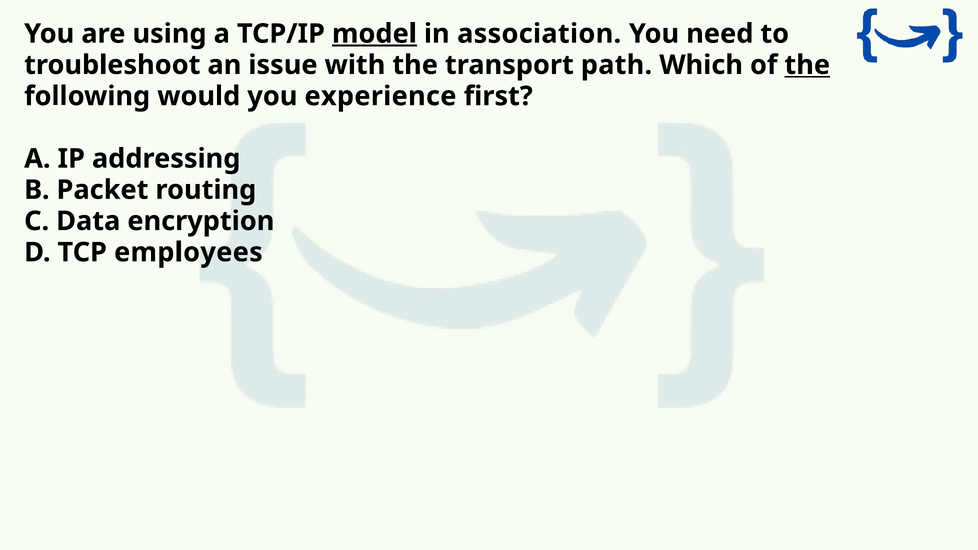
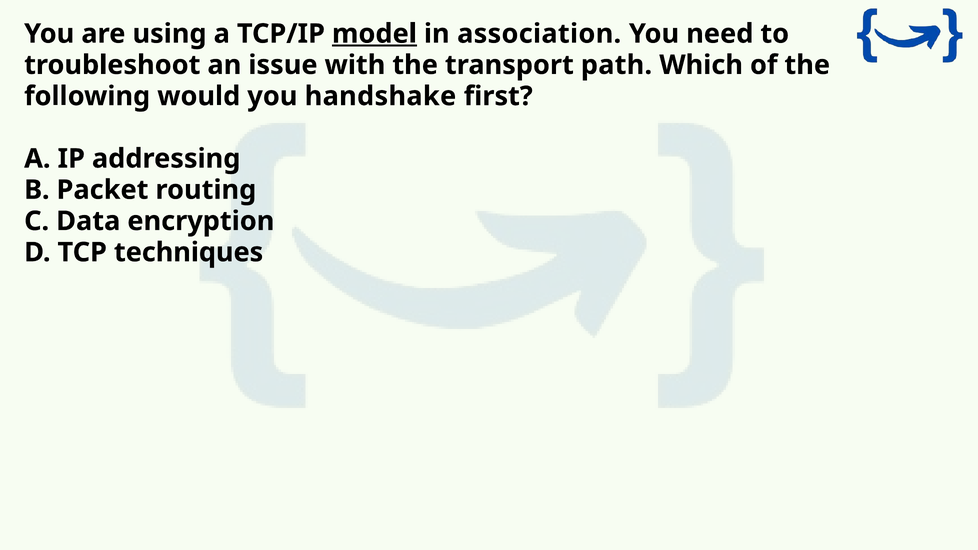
the at (807, 65) underline: present -> none
experience: experience -> handshake
employees: employees -> techniques
